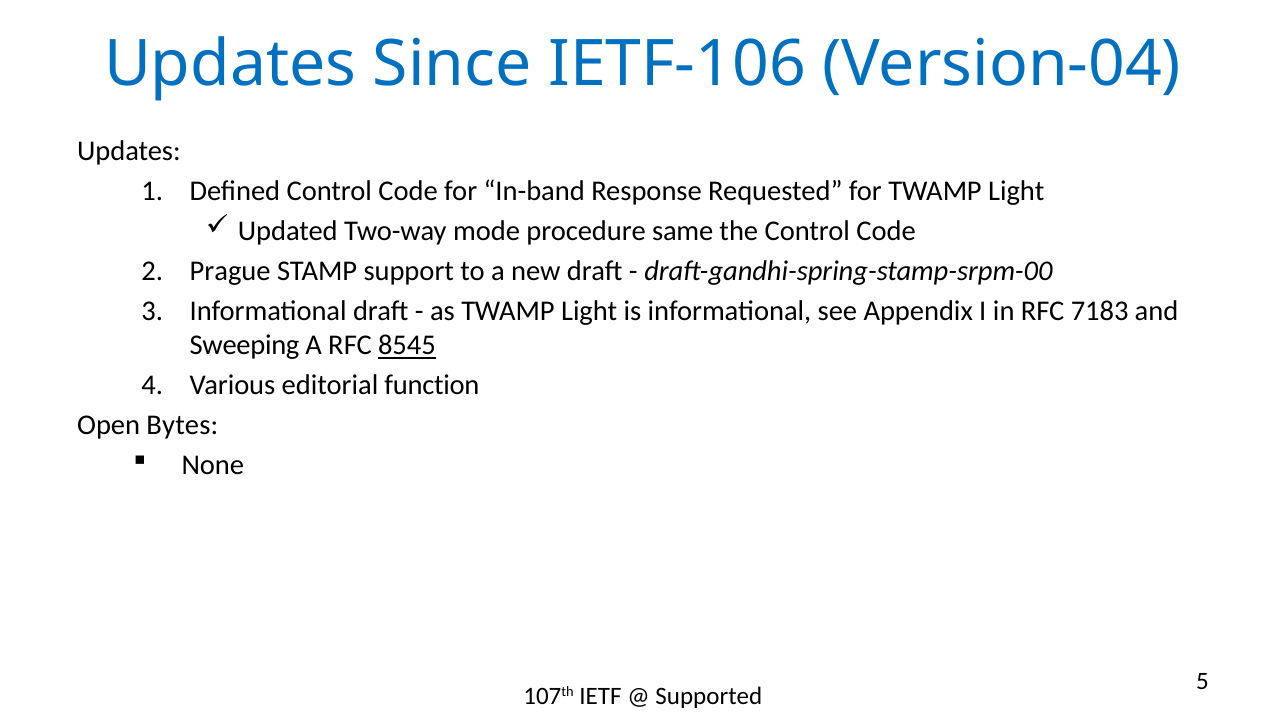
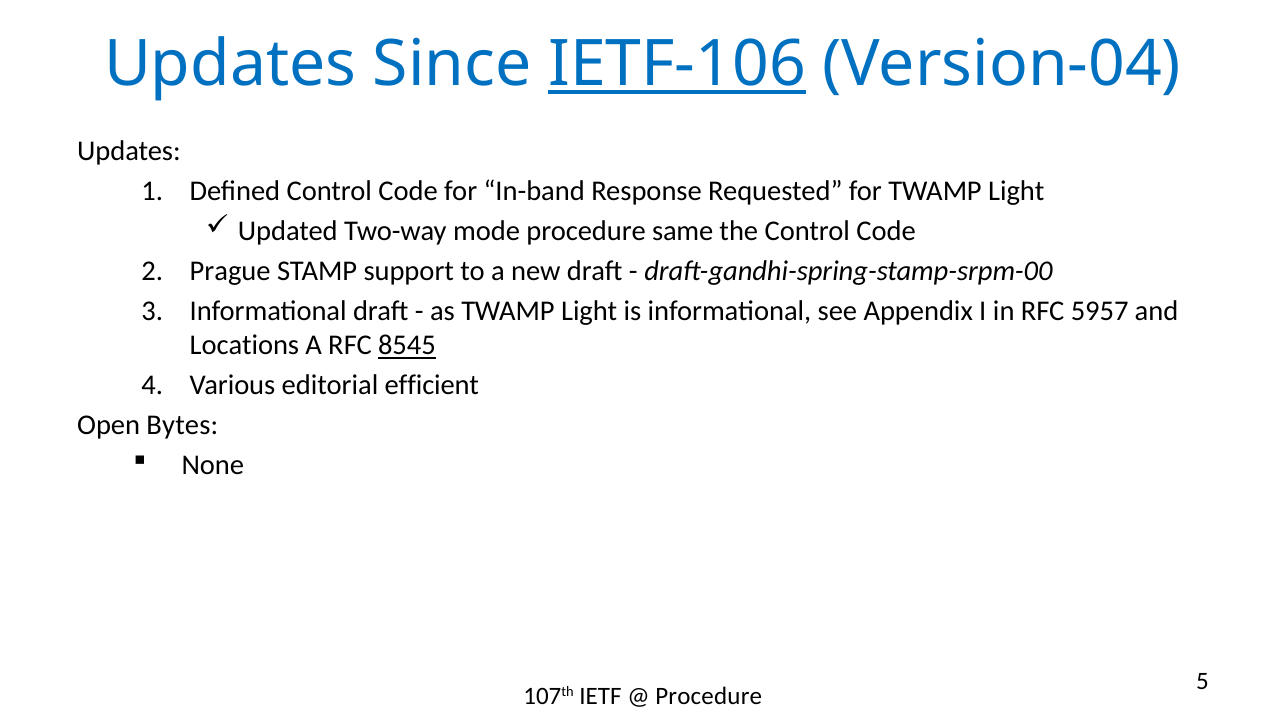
IETF-106 underline: none -> present
7183: 7183 -> 5957
Sweeping: Sweeping -> Locations
function: function -> efficient
Supported at (709, 696): Supported -> Procedure
